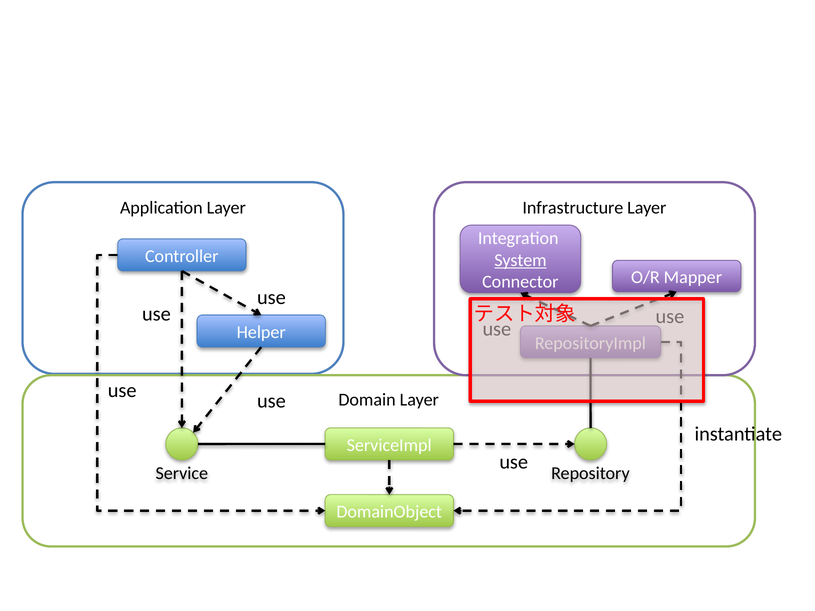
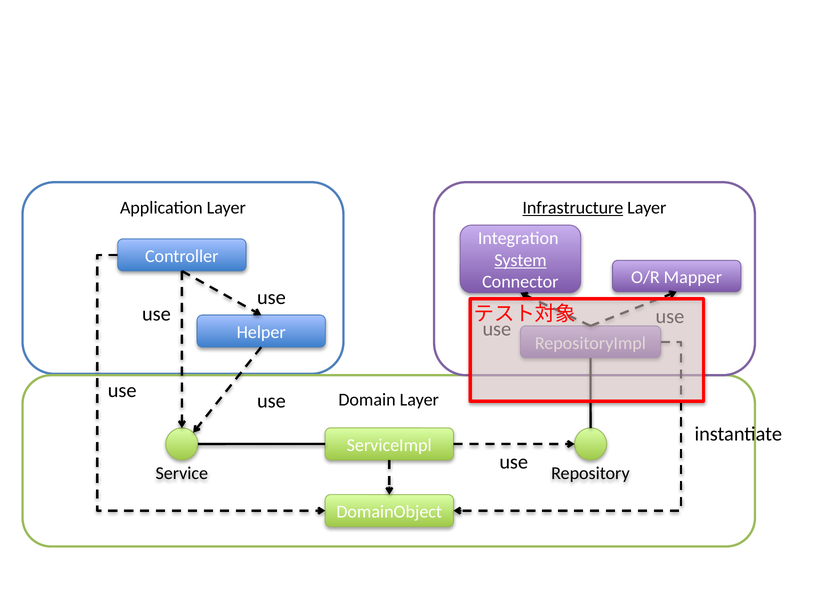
Infrastructure underline: none -> present
